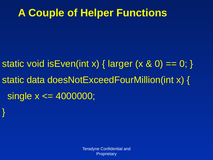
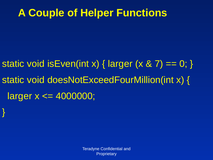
0 at (159, 64): 0 -> 7
data at (36, 80): data -> void
single at (20, 96): single -> larger
